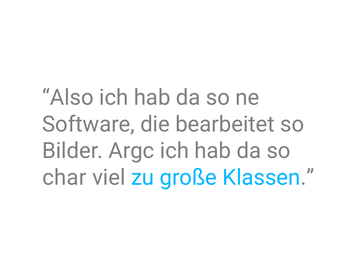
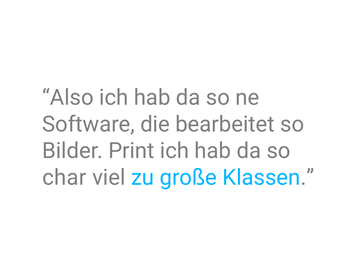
Argc: Argc -> Print
